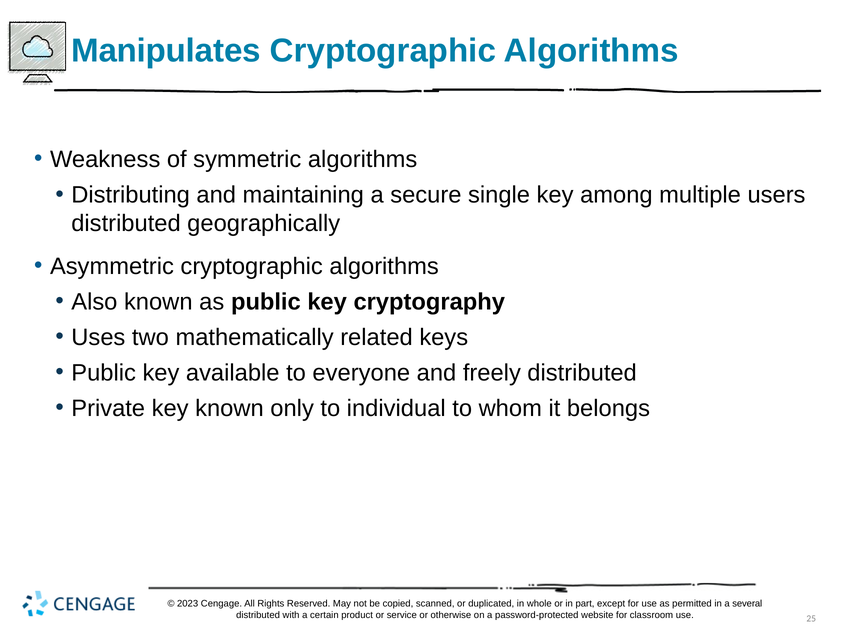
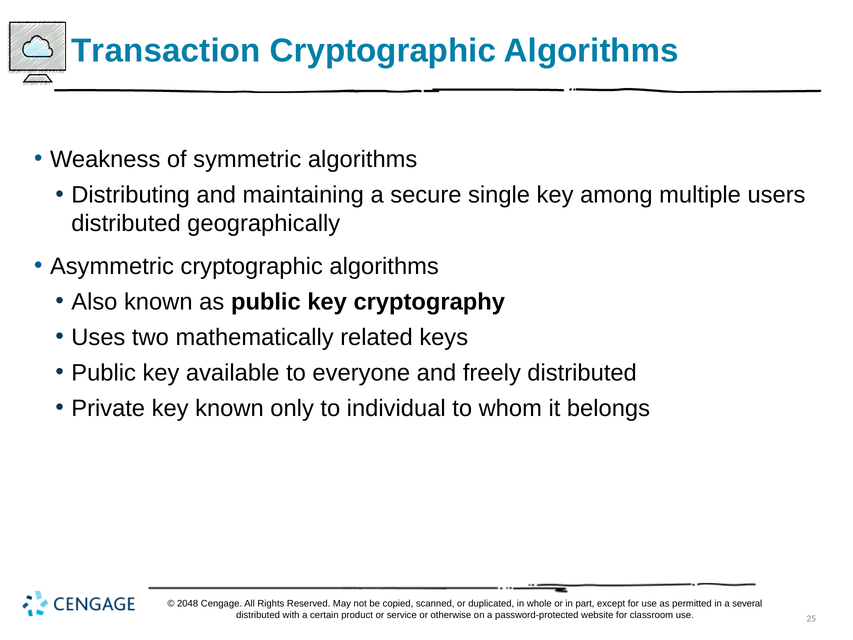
Manipulates: Manipulates -> Transaction
2023: 2023 -> 2048
